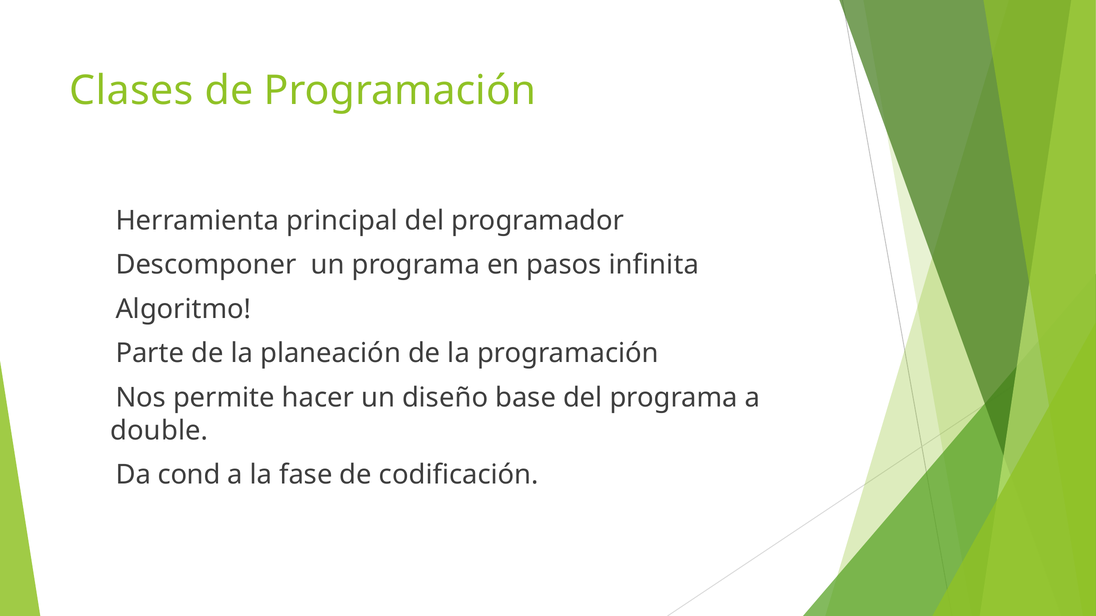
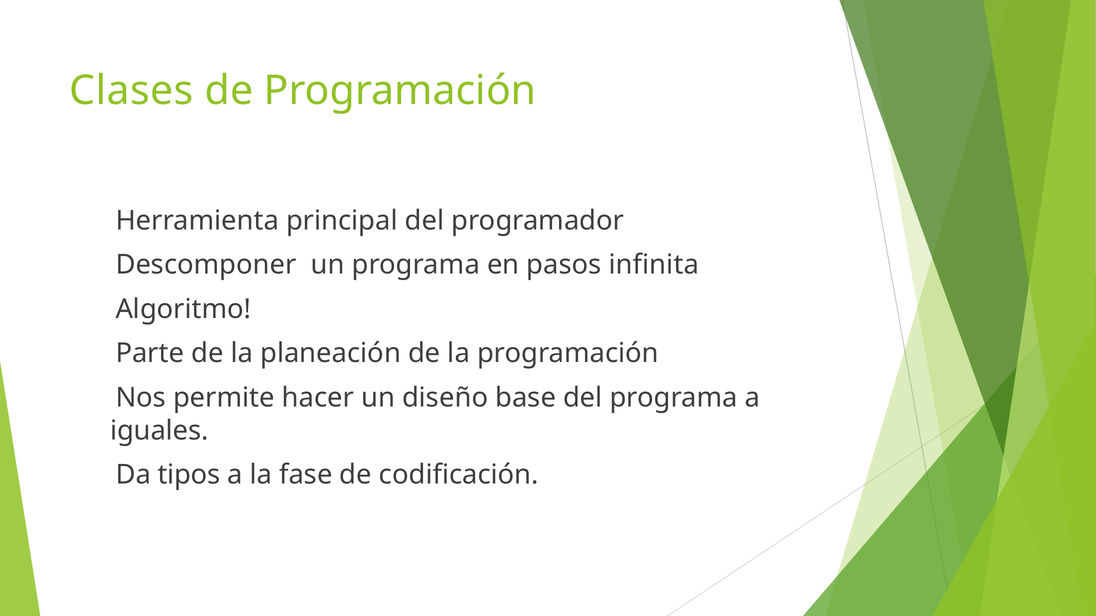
double: double -> iguales
cond: cond -> tipos
